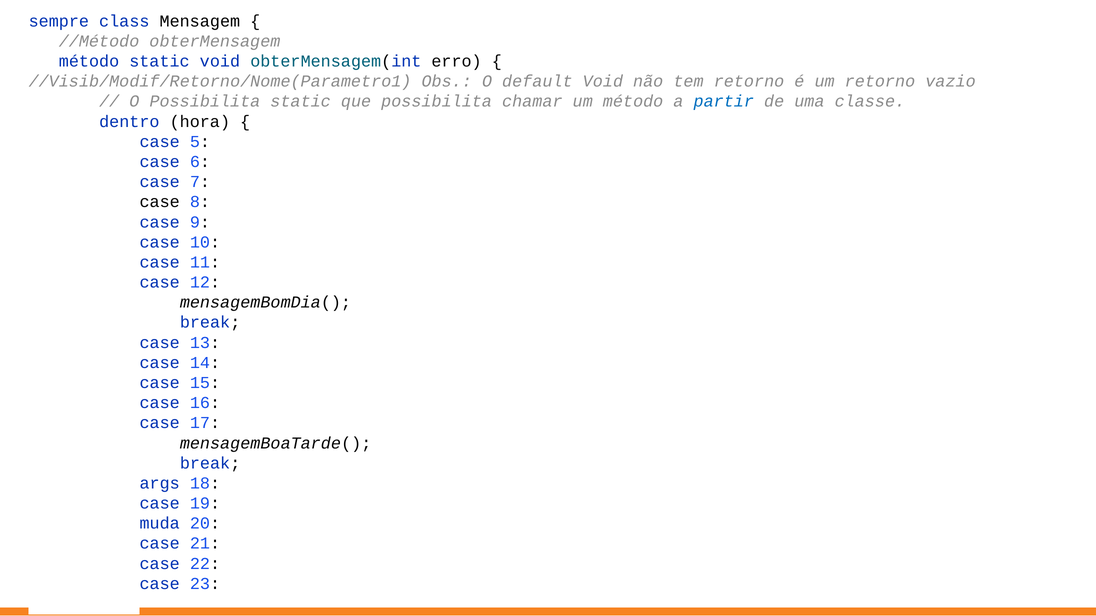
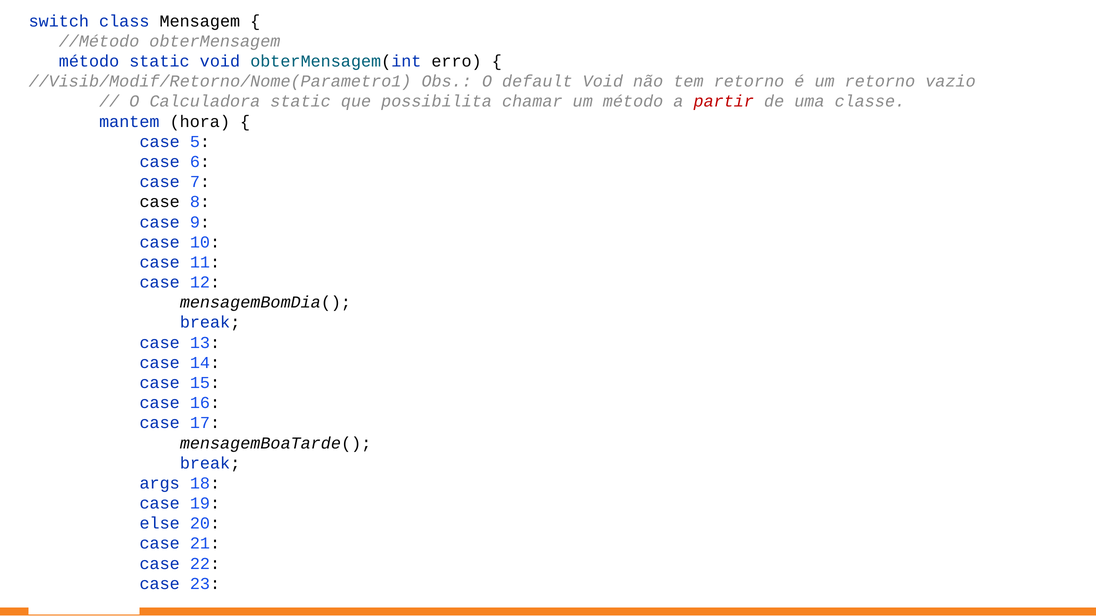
sempre: sempre -> switch
O Possibilita: Possibilita -> Calculadora
partir colour: blue -> red
dentro: dentro -> mantem
muda: muda -> else
